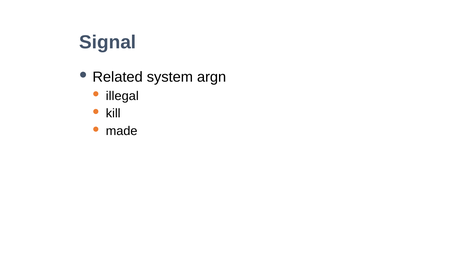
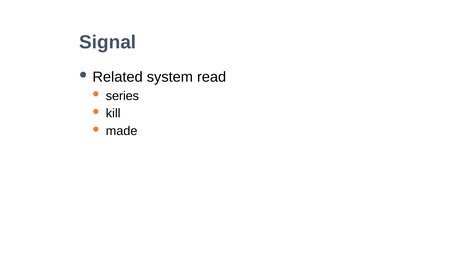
argn: argn -> read
illegal: illegal -> series
